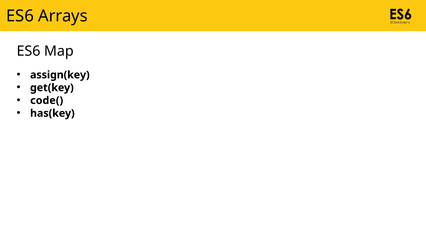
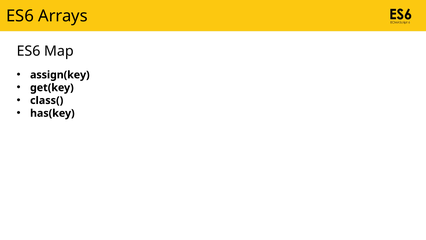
code(: code( -> class(
